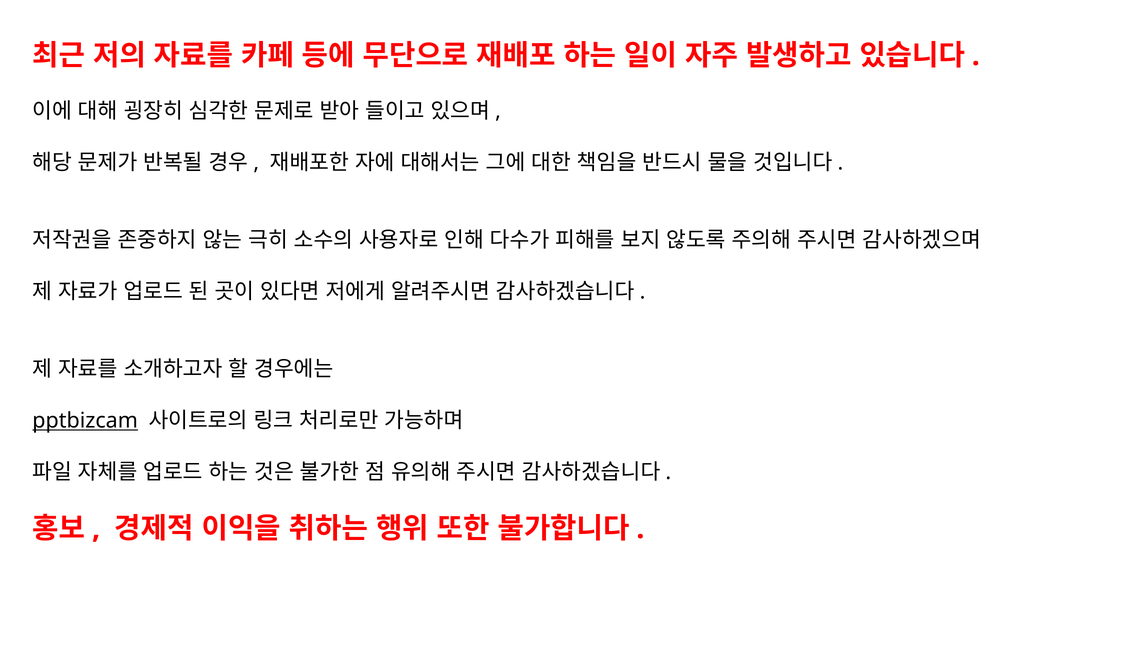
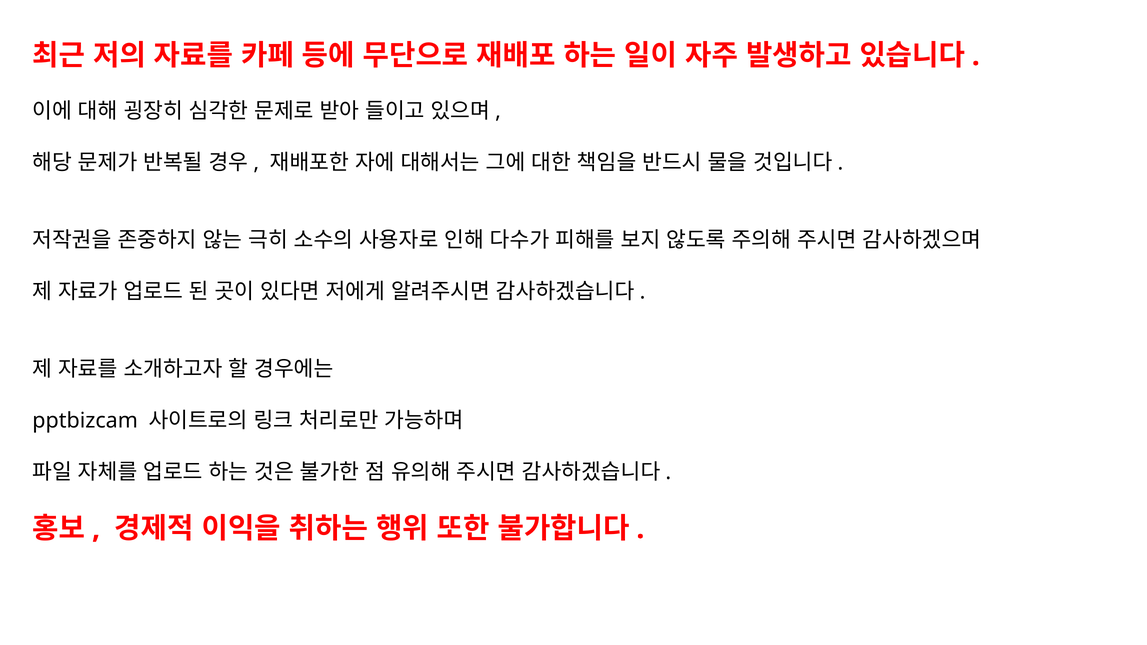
pptbizcam underline: present -> none
